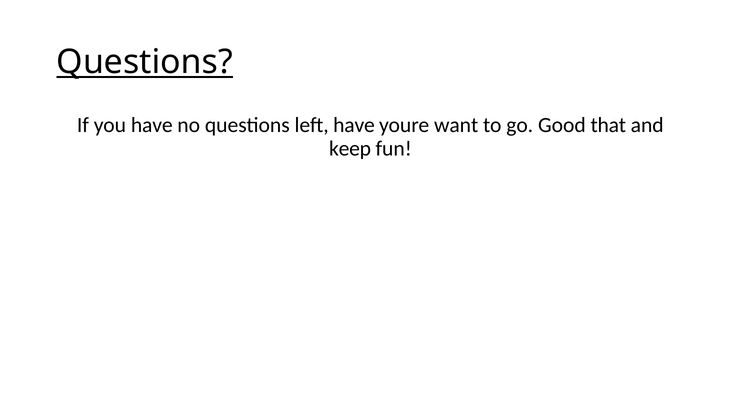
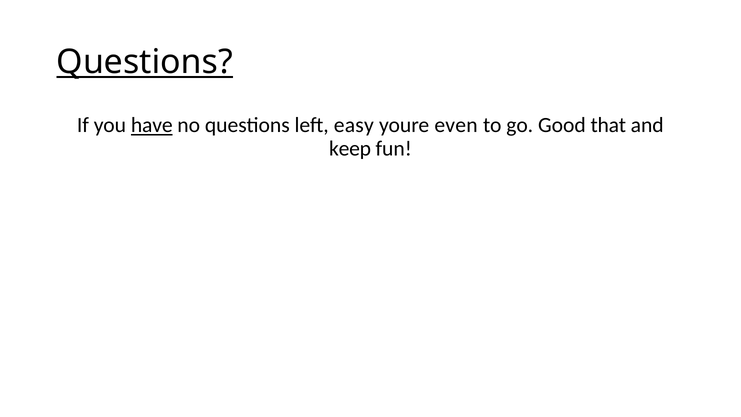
have at (152, 125) underline: none -> present
left have: have -> easy
want: want -> even
